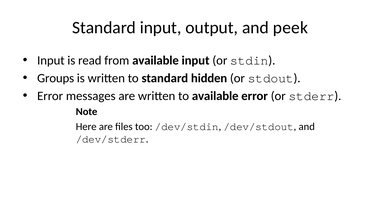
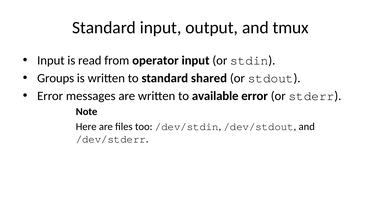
peek: peek -> tmux
from available: available -> operator
hidden: hidden -> shared
